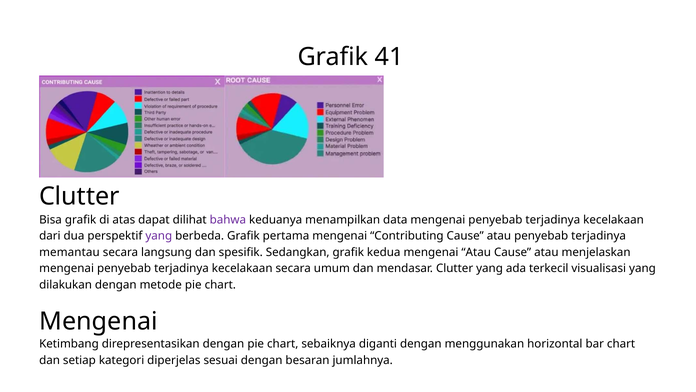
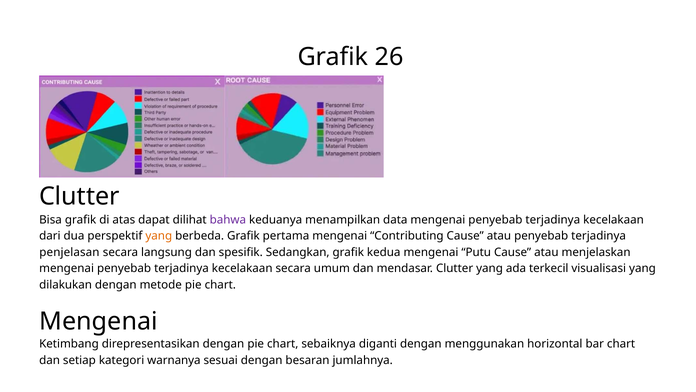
41: 41 -> 26
yang at (159, 236) colour: purple -> orange
memantau: memantau -> penjelasan
mengenai Atau: Atau -> Putu
diperjelas: diperjelas -> warnanya
